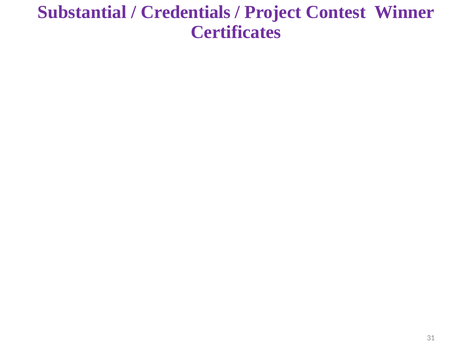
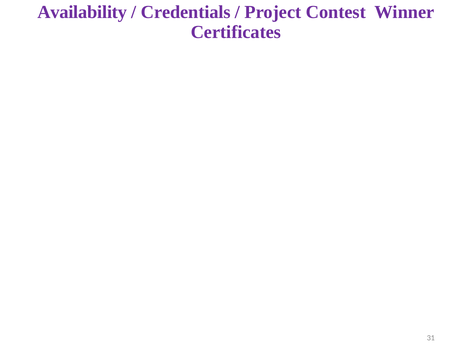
Substantial: Substantial -> Availability
